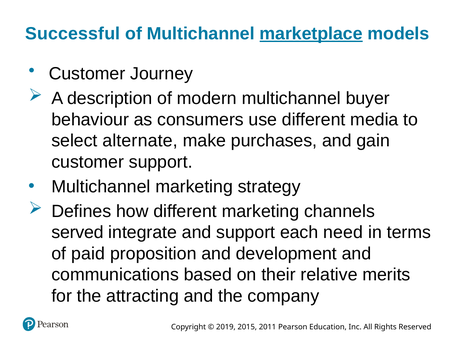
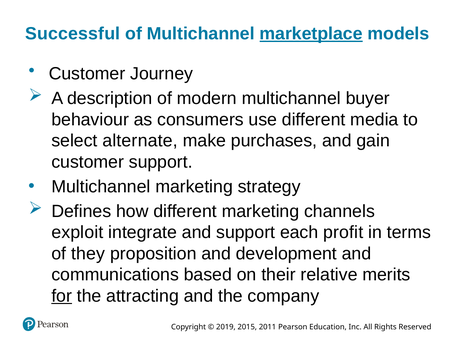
served: served -> exploit
need: need -> profit
paid: paid -> they
for underline: none -> present
